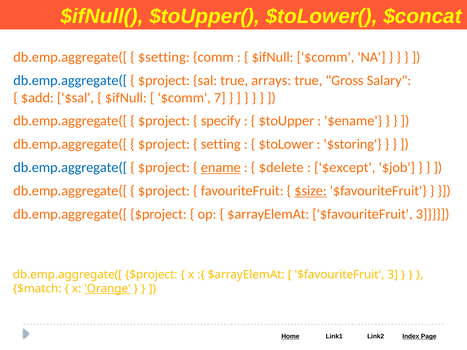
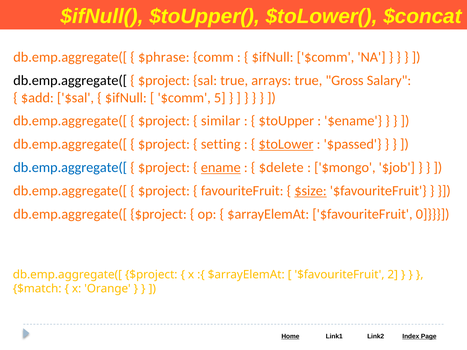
$setting: $setting -> $phrase
db.emp.aggregate([ at (70, 81) colour: blue -> black
7: 7 -> 5
specify: specify -> similar
$toLower underline: none -> present
$storing: $storing -> $passed
$except: $except -> $mongo
$arrayElemAt $favouriteFruit 3: 3 -> 0
3 at (393, 275): 3 -> 2
Orange underline: present -> none
